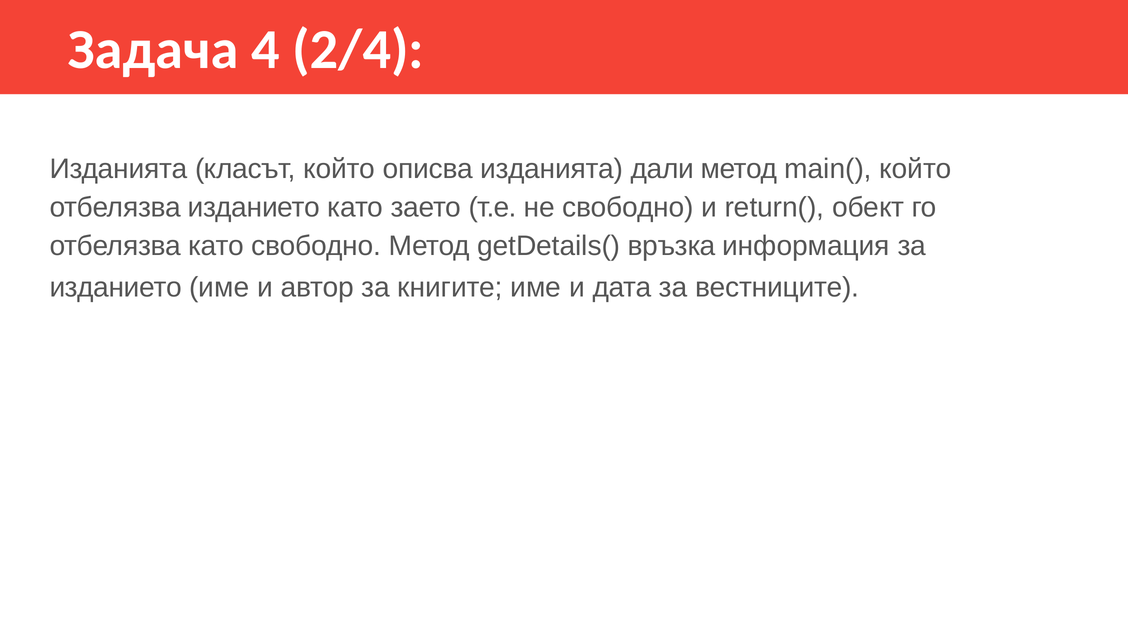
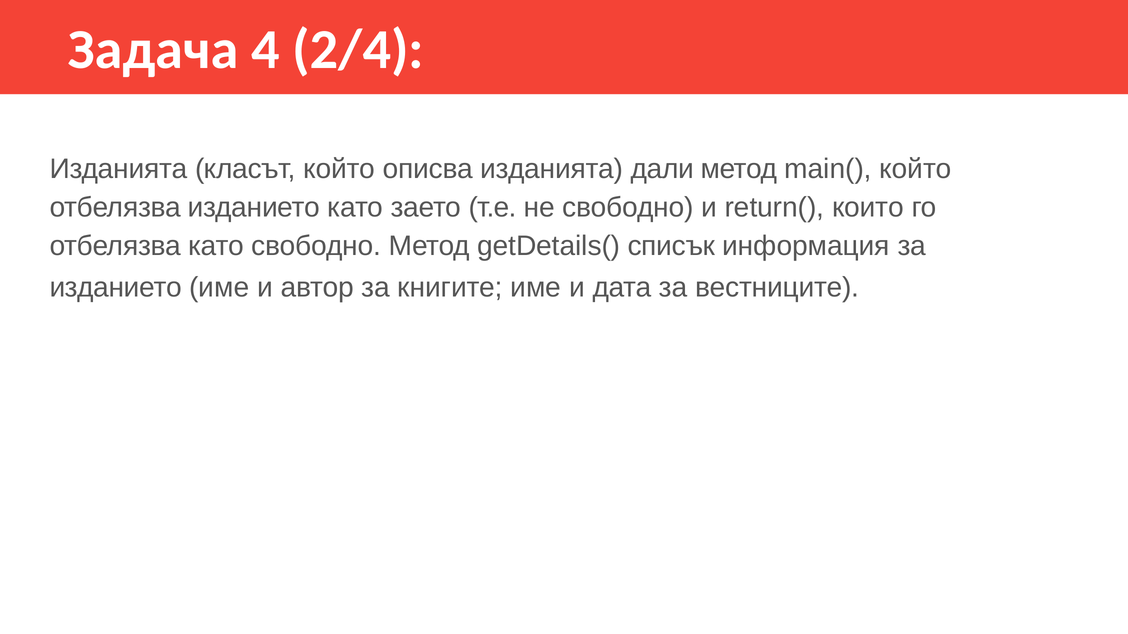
обект: обект -> които
връзка: връзка -> списък
